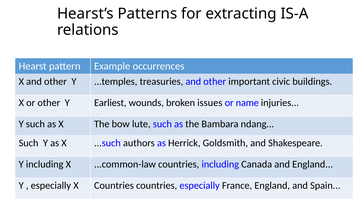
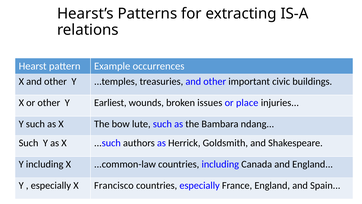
name: name -> place
X Countries: Countries -> Francisco
